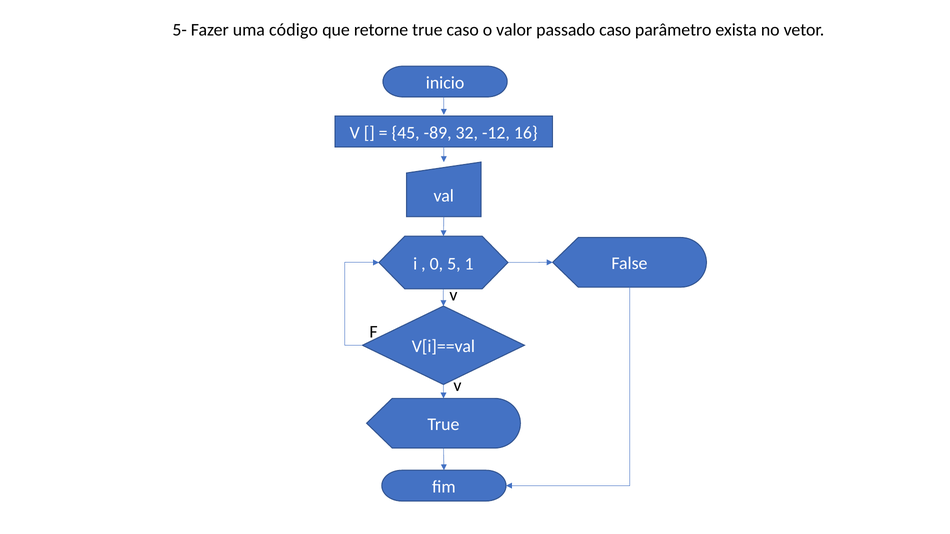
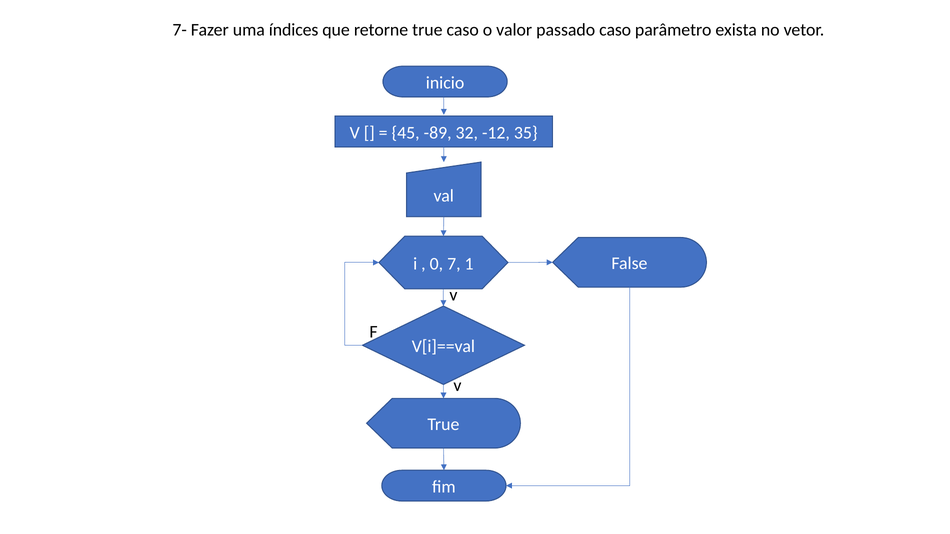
5-: 5- -> 7-
código: código -> índices
16: 16 -> 35
5: 5 -> 7
